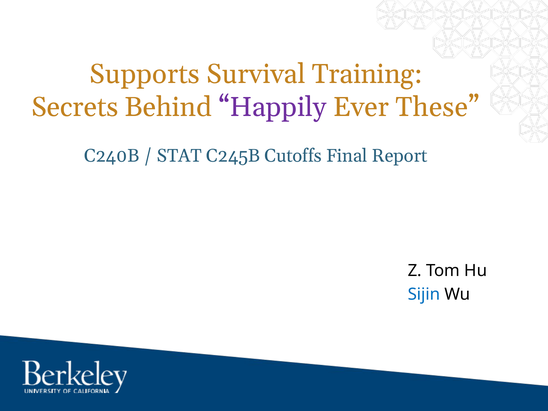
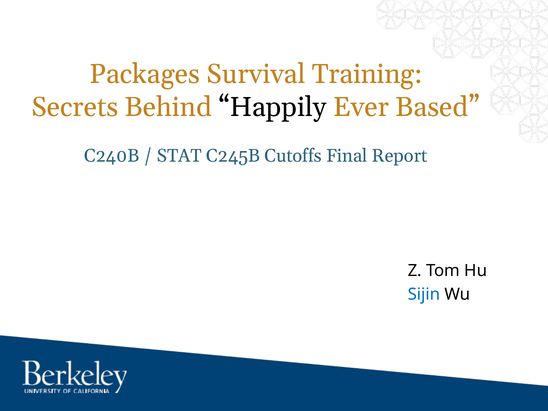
Supports: Supports -> Packages
Happily colour: purple -> black
These: These -> Based
